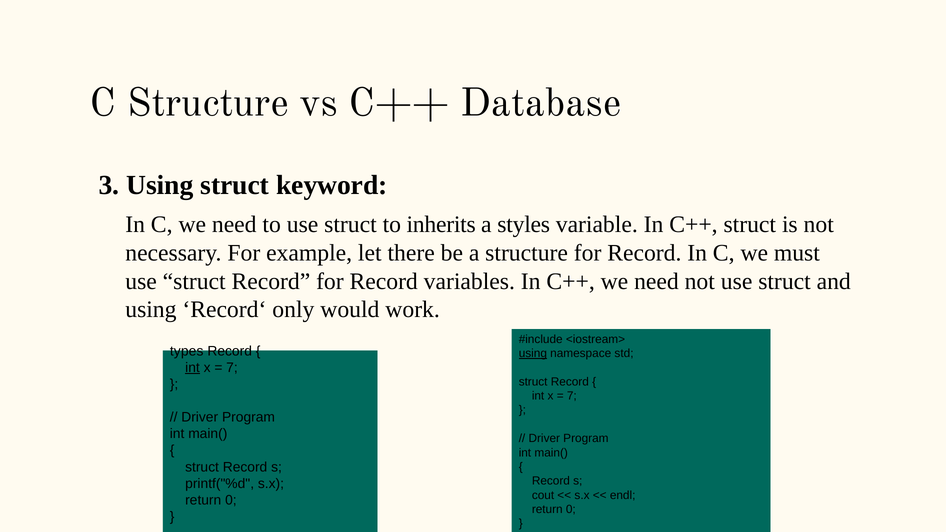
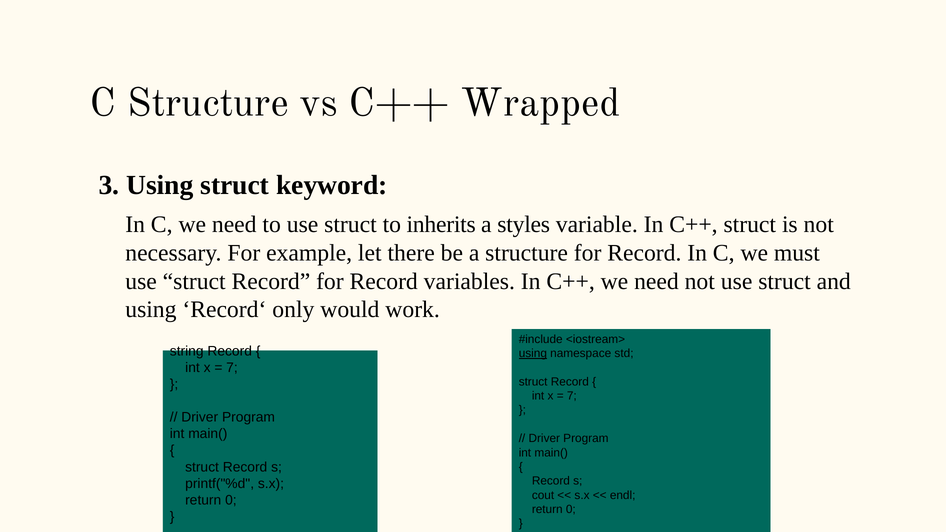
Database: Database -> Wrapped
types: types -> string
int at (193, 368) underline: present -> none
